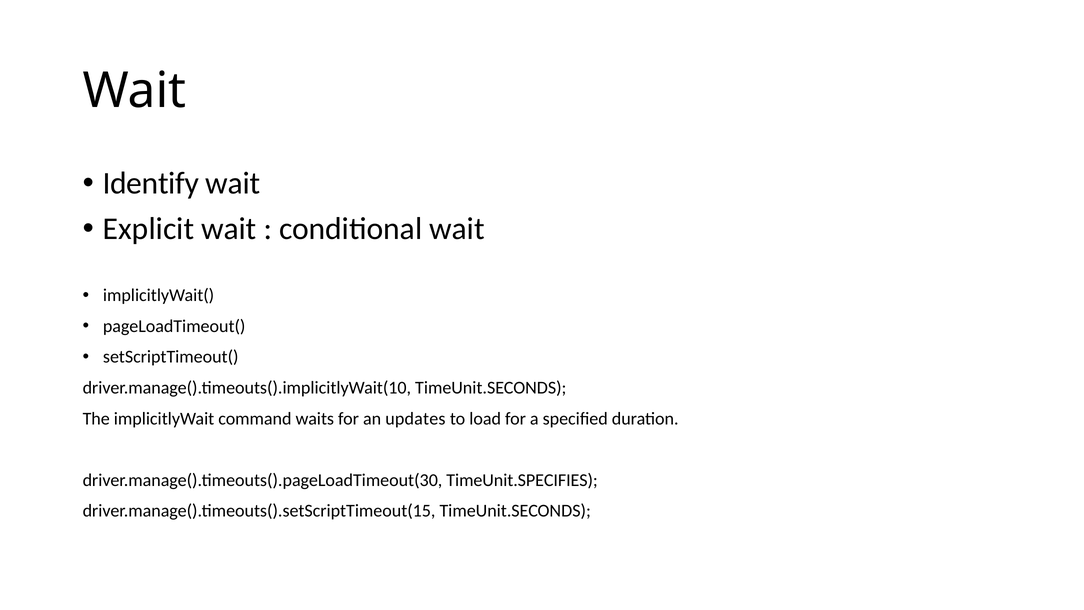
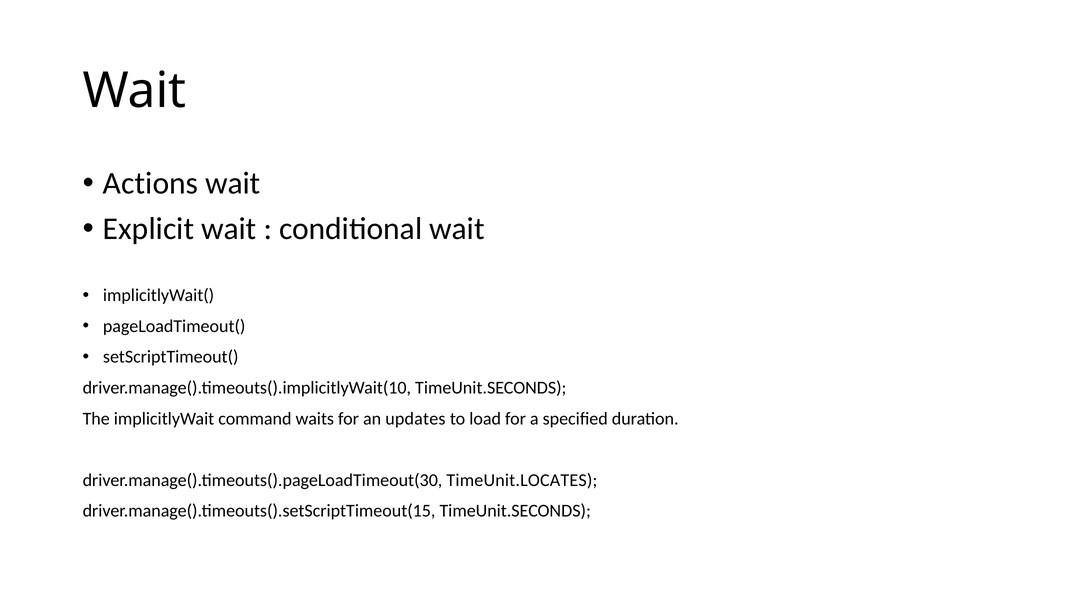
Identify: Identify -> Actions
TimeUnit.SPECIFIES: TimeUnit.SPECIFIES -> TimeUnit.LOCATES
